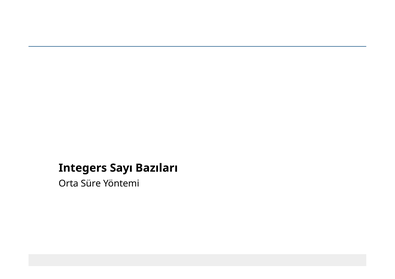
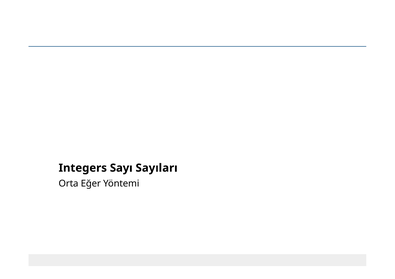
Bazıları: Bazıları -> Sayıları
Süre: Süre -> Eğer
